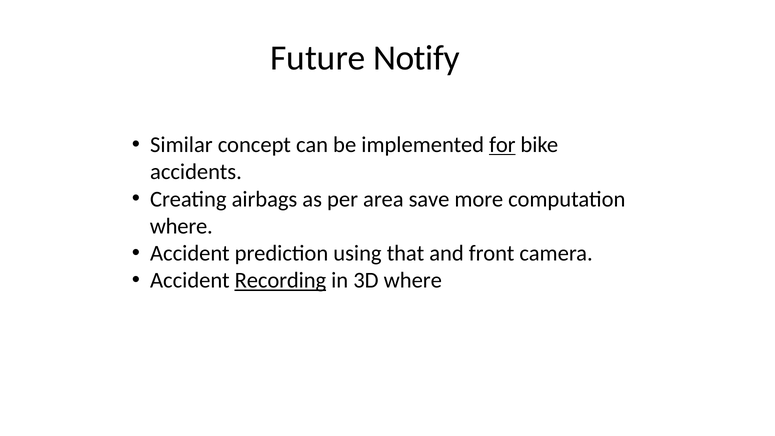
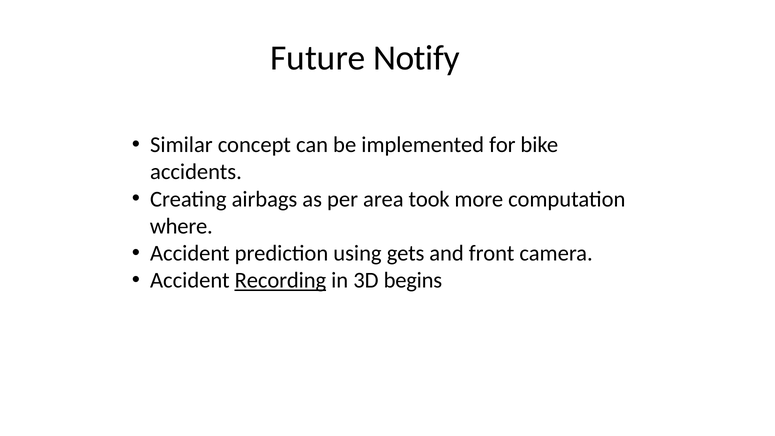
for underline: present -> none
save: save -> took
that: that -> gets
3D where: where -> begins
